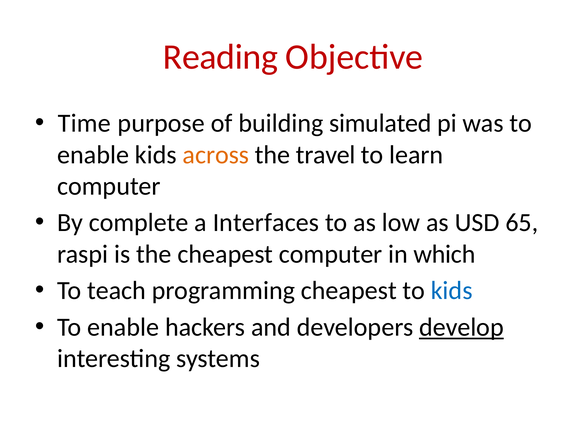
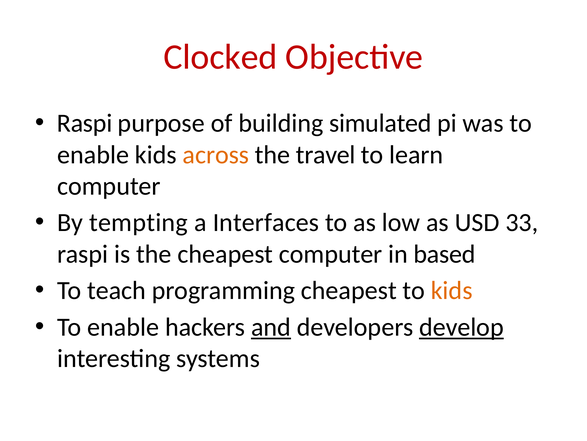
Reading: Reading -> Clocked
Time at (84, 123): Time -> Raspi
complete: complete -> tempting
65: 65 -> 33
which: which -> based
kids at (452, 290) colour: blue -> orange
and underline: none -> present
